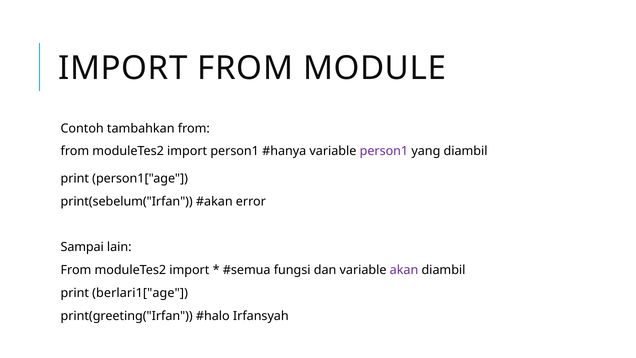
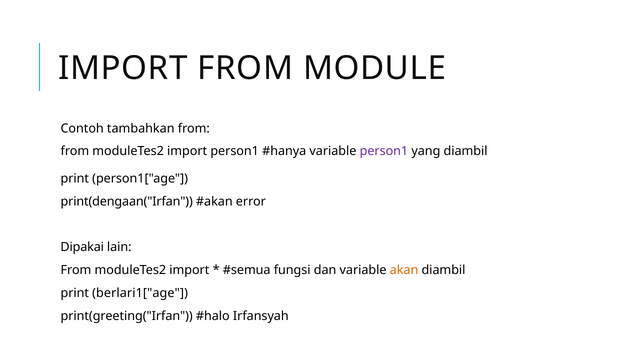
print(sebelum("Irfan: print(sebelum("Irfan -> print(dengaan("Irfan
Sampai: Sampai -> Dipakai
akan colour: purple -> orange
